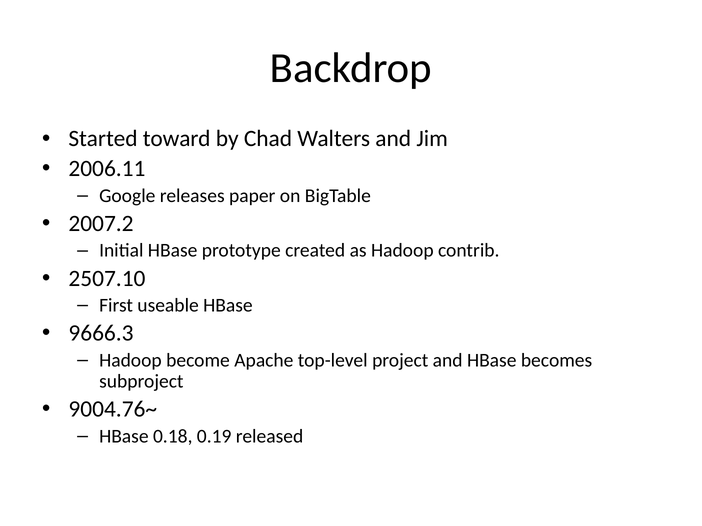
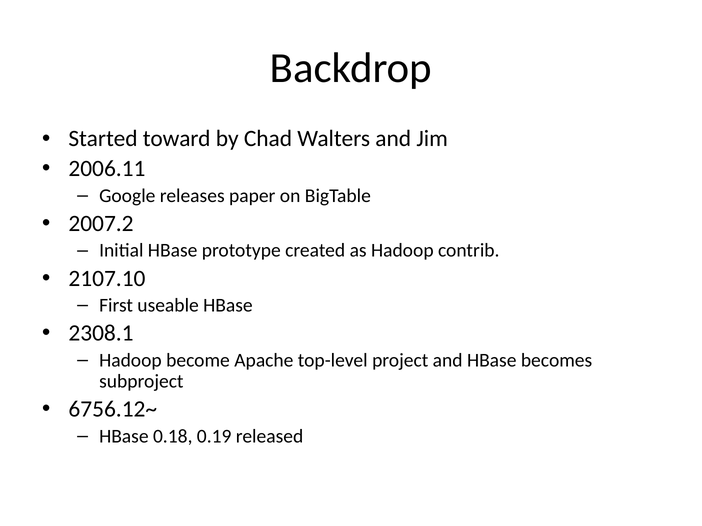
2507.10: 2507.10 -> 2107.10
9666.3: 9666.3 -> 2308.1
9004.76~: 9004.76~ -> 6756.12~
